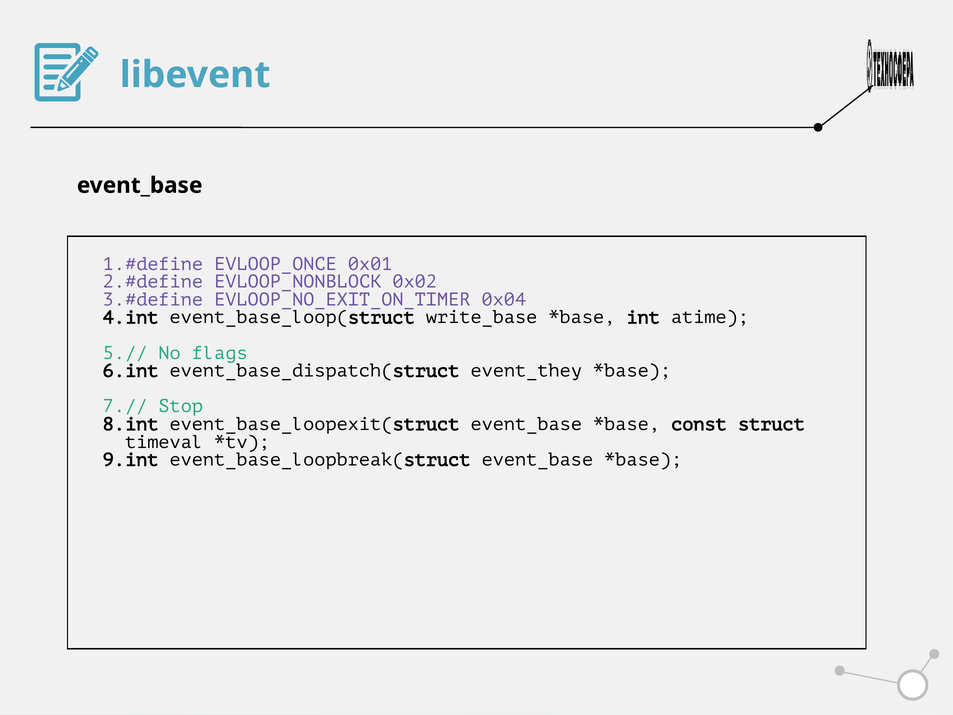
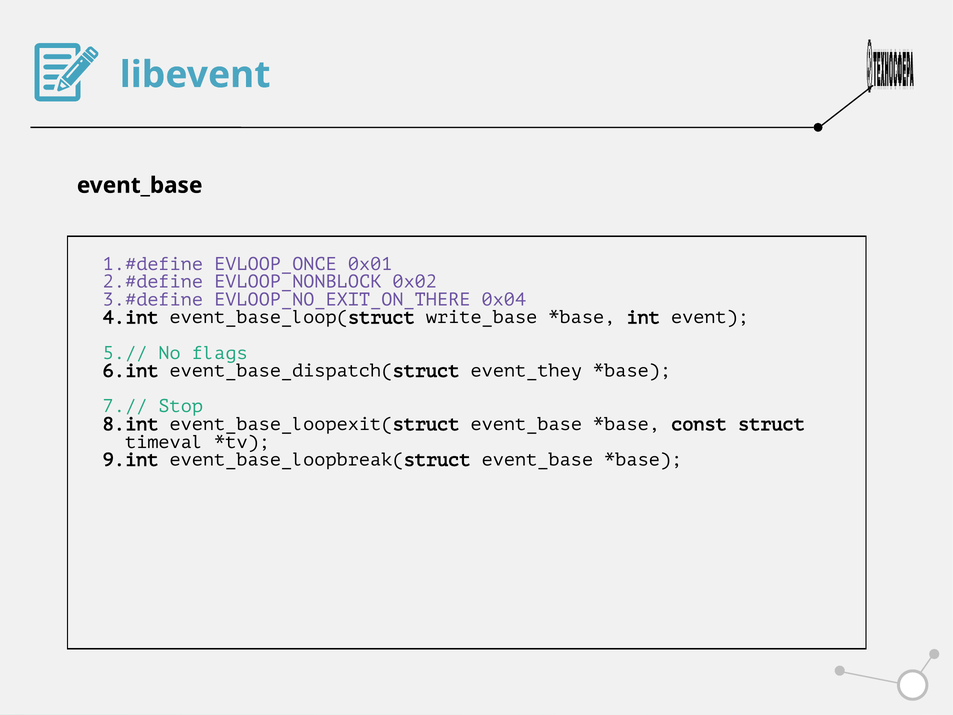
EVLOOP_NO_EXIT_ON_TIMER: EVLOOP_NO_EXIT_ON_TIMER -> EVLOOP_NO_EXIT_ON_THERE
atime: atime -> event
